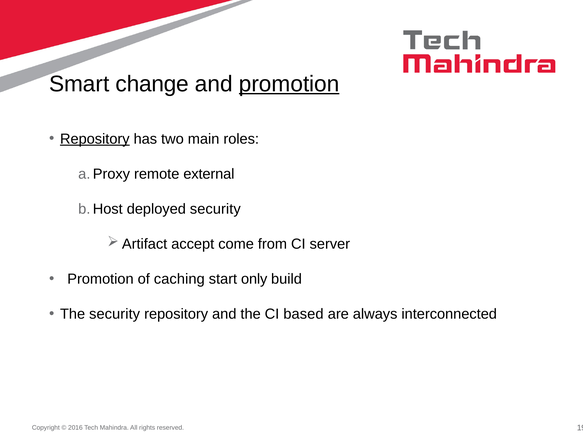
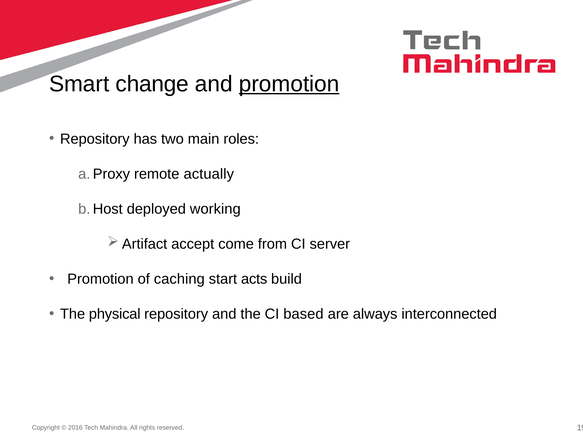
Repository at (95, 139) underline: present -> none
external: external -> actually
deployed security: security -> working
only: only -> acts
The security: security -> physical
